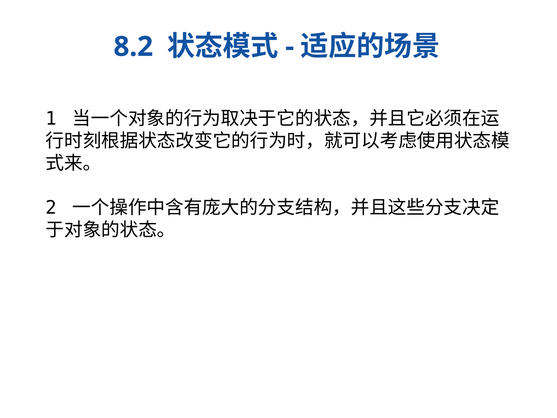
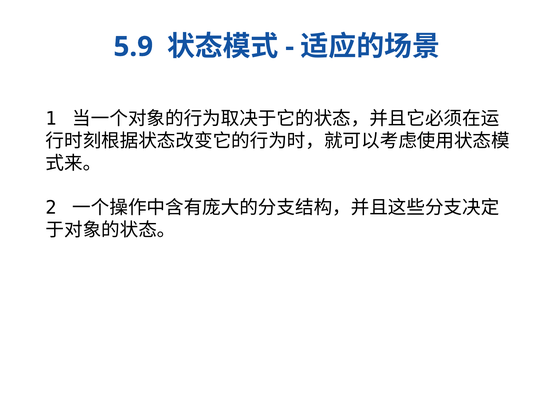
8.2: 8.2 -> 5.9
